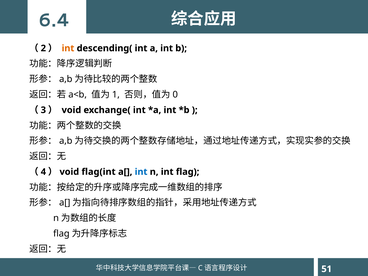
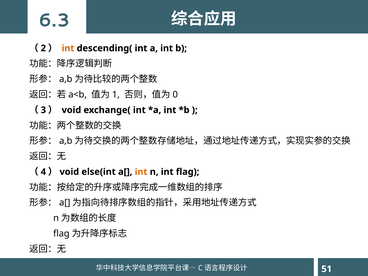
6.4: 6.4 -> 6.3
flag(int: flag(int -> else(int
int at (141, 172) colour: blue -> orange
